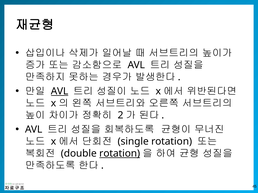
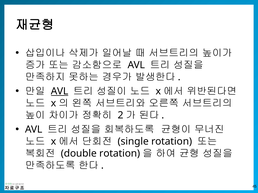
rotation at (120, 154) underline: present -> none
